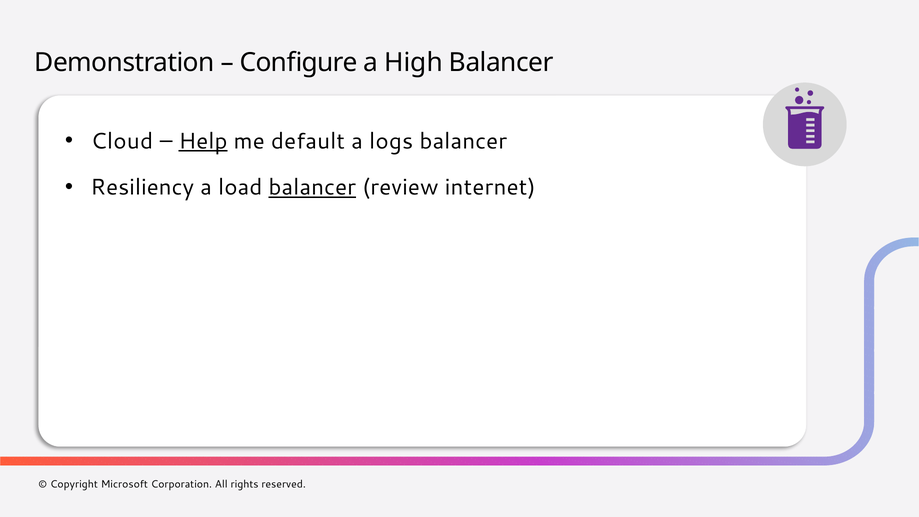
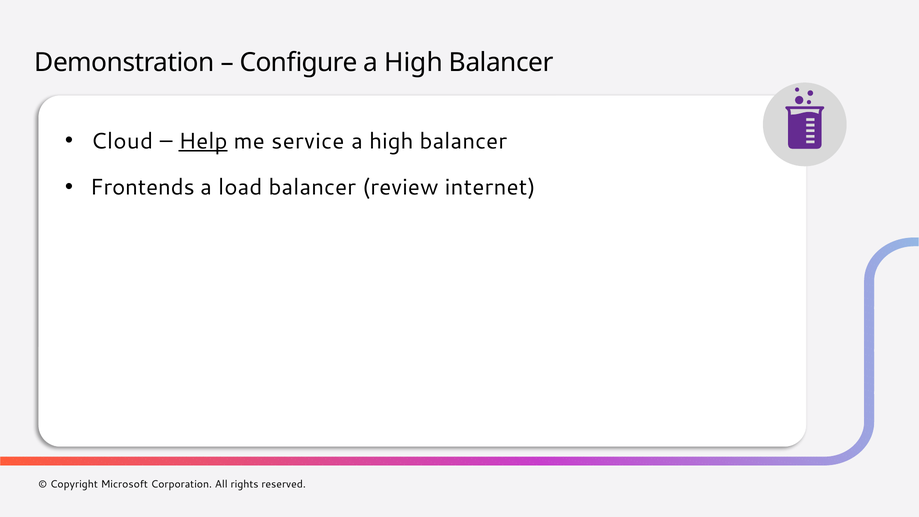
default: default -> service
logs at (391, 141): logs -> high
Resiliency: Resiliency -> Frontends
balancer at (312, 187) underline: present -> none
